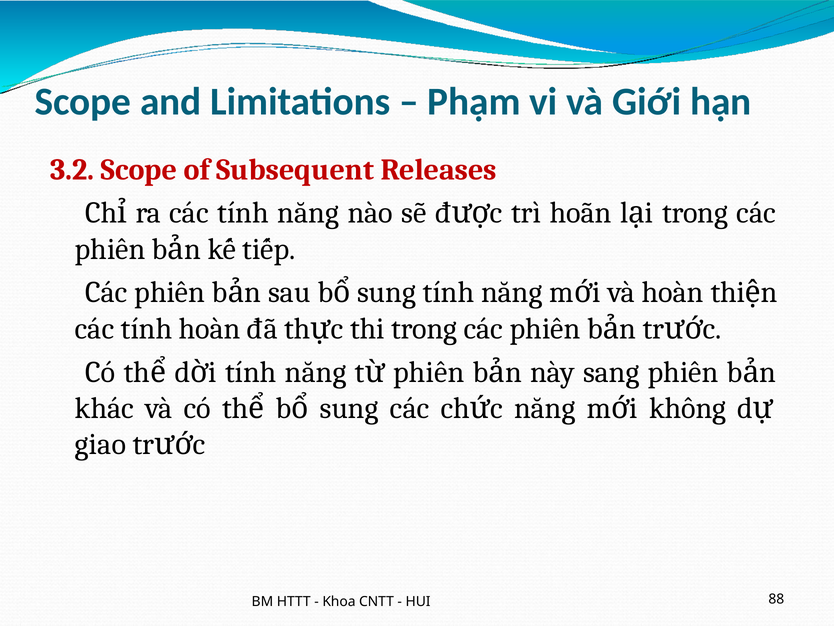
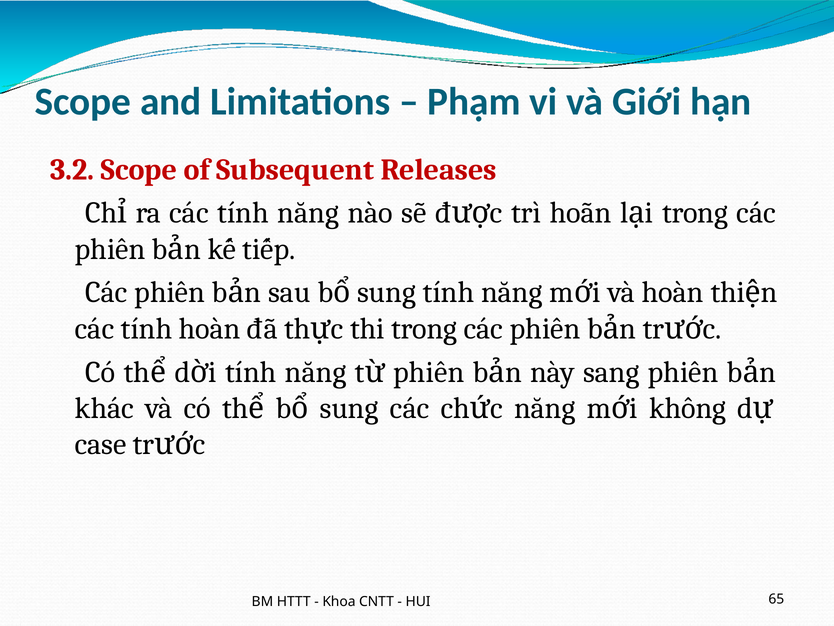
giao: giao -> case
88: 88 -> 65
